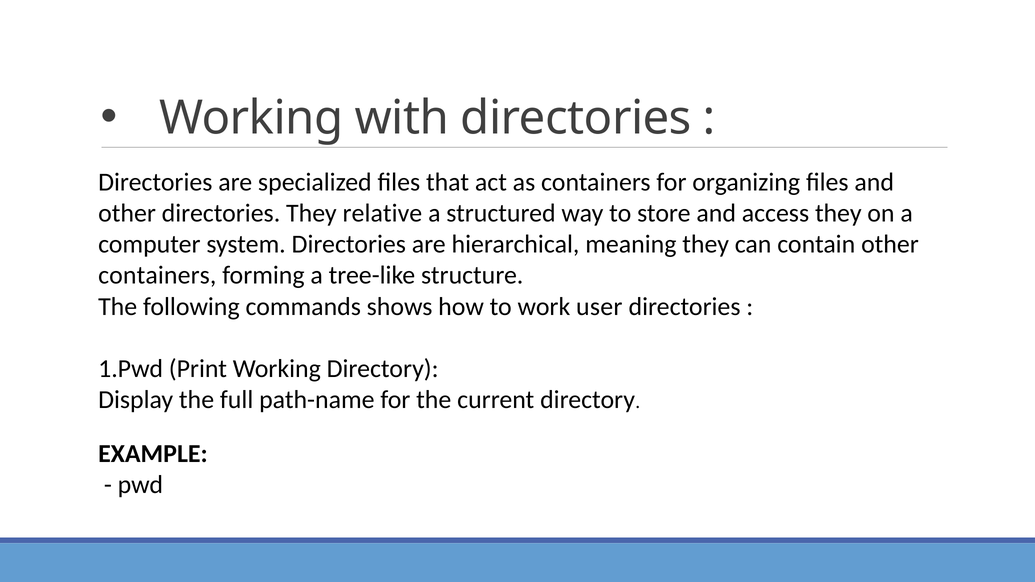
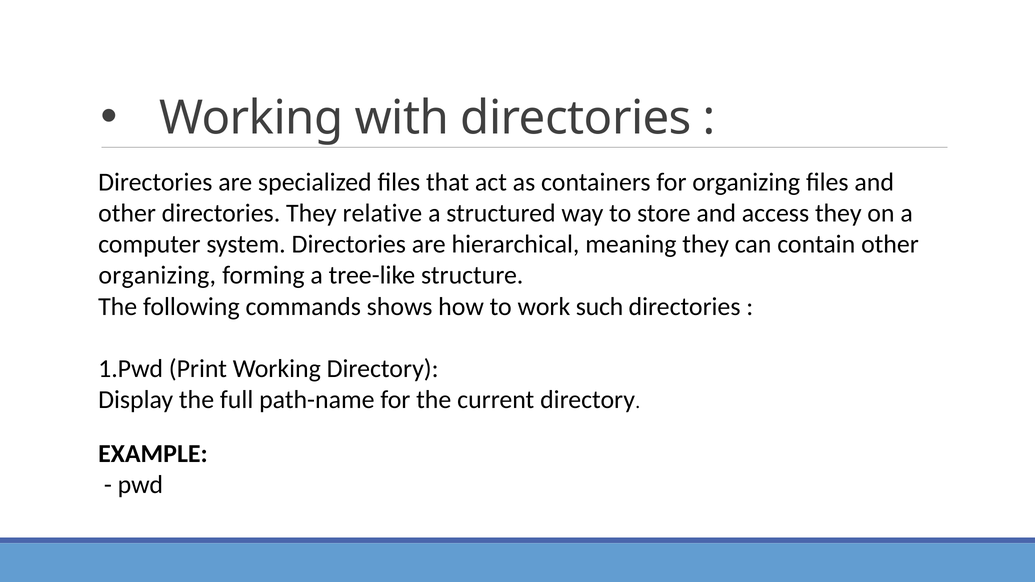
containers at (157, 276): containers -> organizing
user: user -> such
